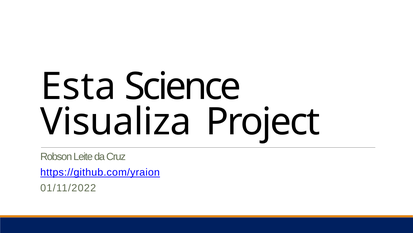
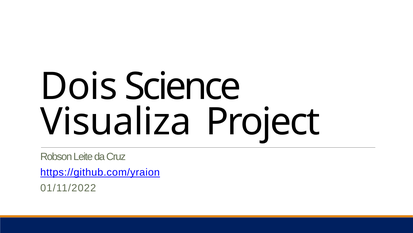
Esta: Esta -> Dois
